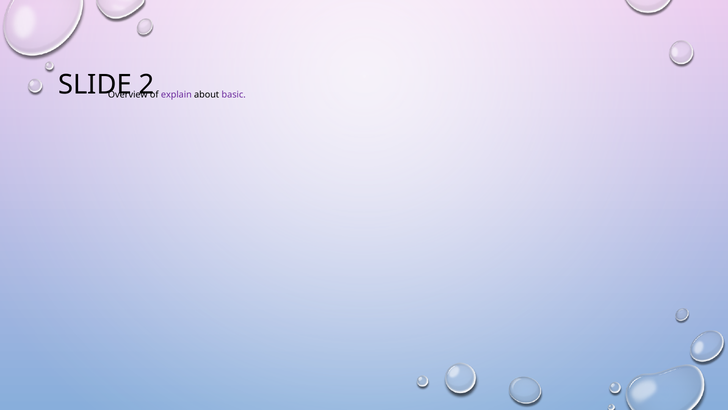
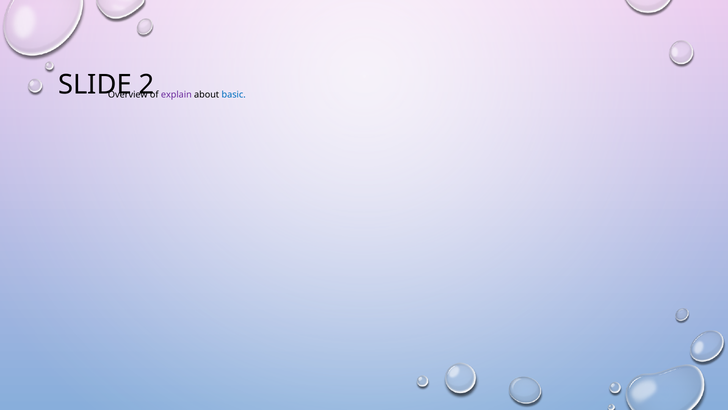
basic colour: purple -> blue
